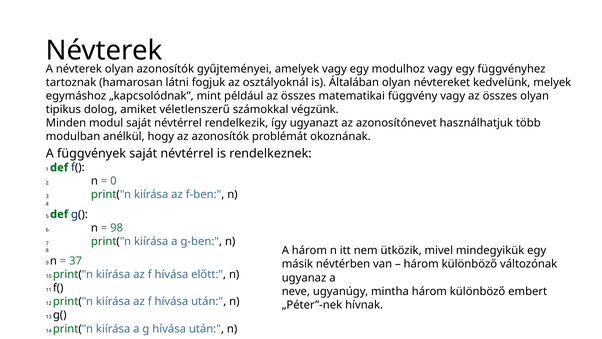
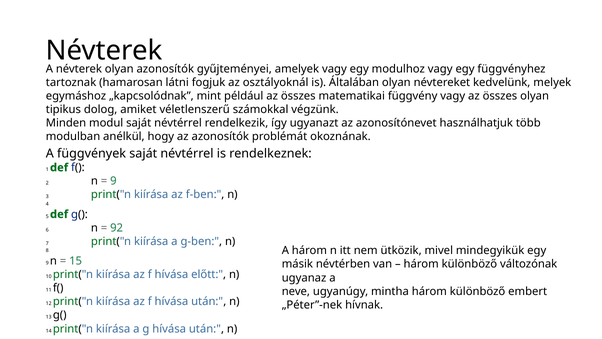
0 at (113, 181): 0 -> 9
98: 98 -> 92
37: 37 -> 15
